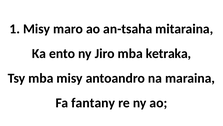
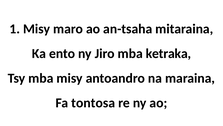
fantany: fantany -> tontosa
